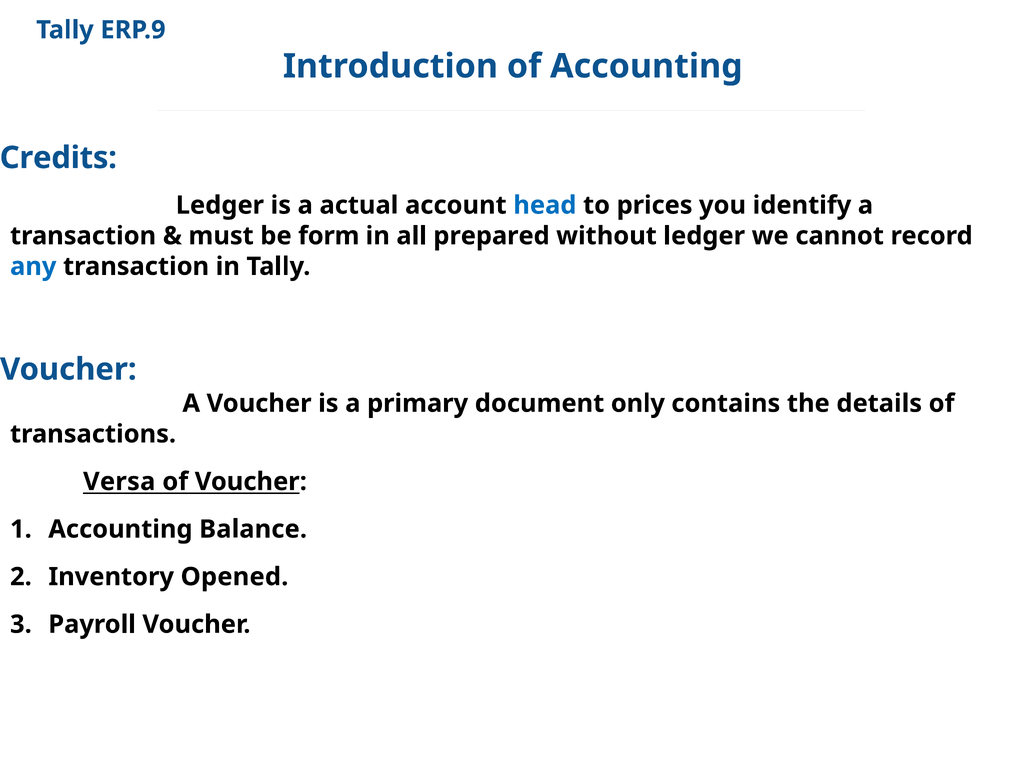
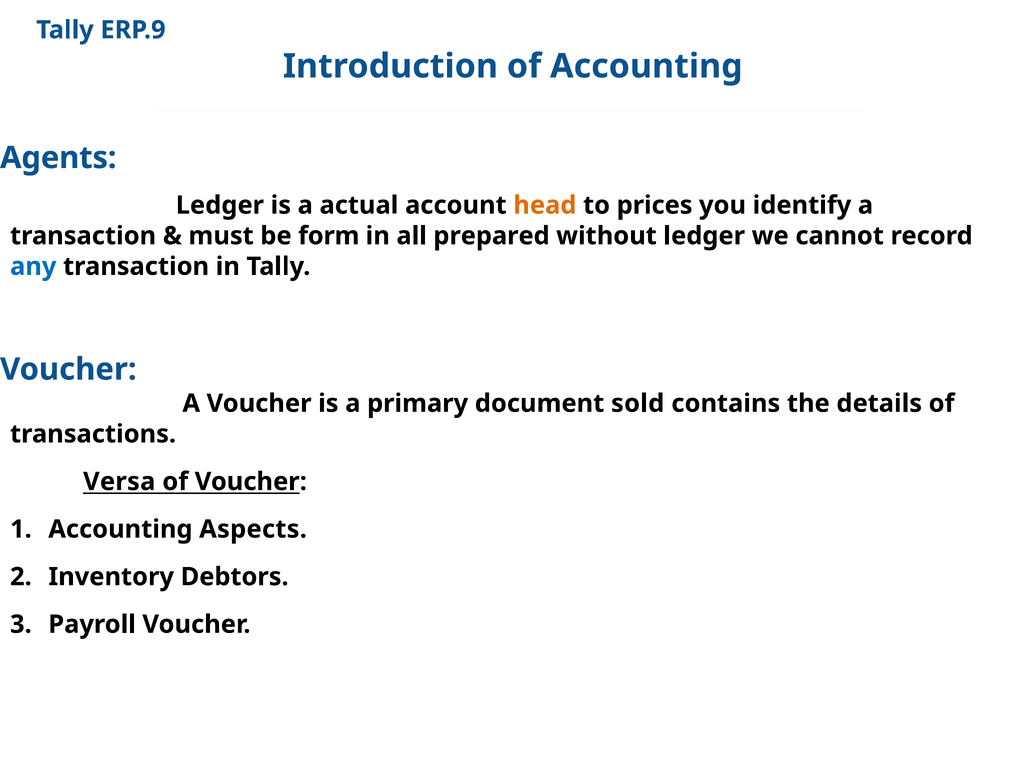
Credits: Credits -> Agents
head colour: blue -> orange
only: only -> sold
Balance: Balance -> Aspects
Opened: Opened -> Debtors
